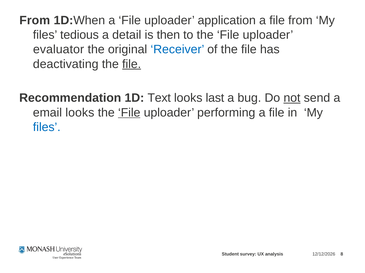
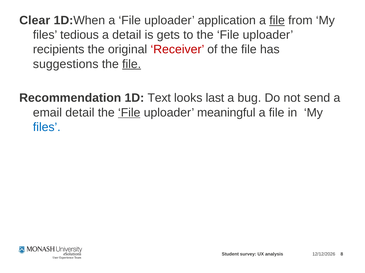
From at (35, 20): From -> Clear
file at (277, 20) underline: none -> present
then: then -> gets
evaluator: evaluator -> recipients
Receiver colour: blue -> red
deactivating: deactivating -> suggestions
not underline: present -> none
email looks: looks -> detail
performing: performing -> meaningful
